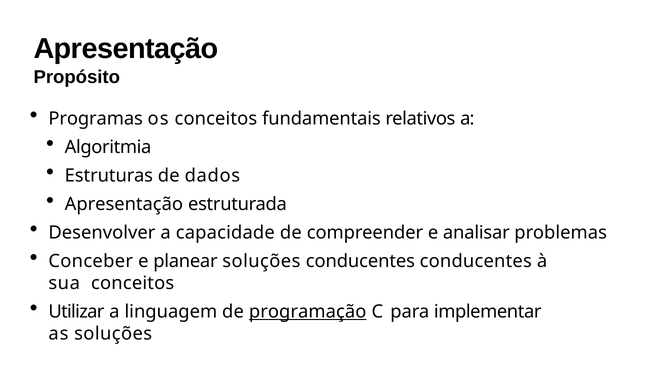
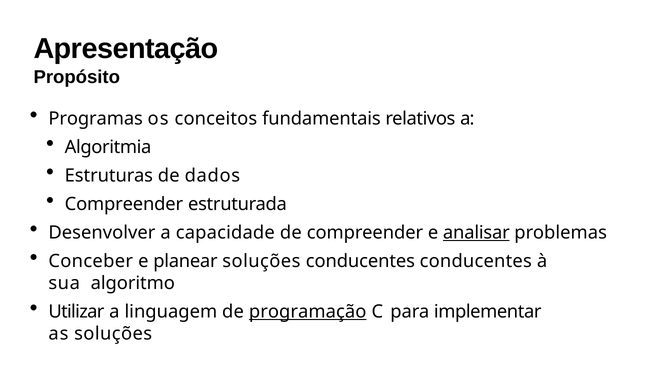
Apresentação at (124, 205): Apresentação -> Compreender
analisar underline: none -> present
sua conceitos: conceitos -> algoritmo
